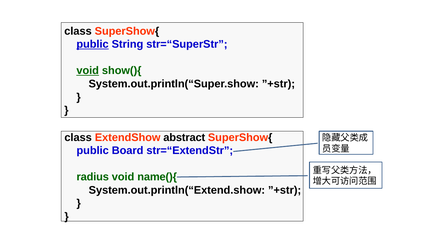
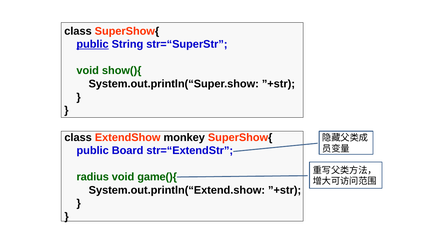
void at (88, 71) underline: present -> none
abstract: abstract -> monkey
name(){: name(){ -> game(){
